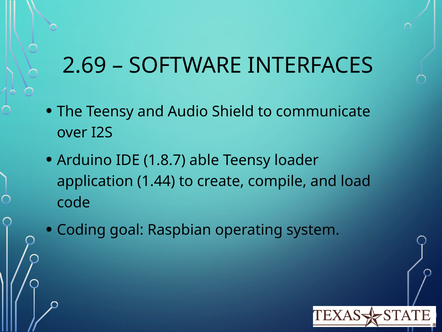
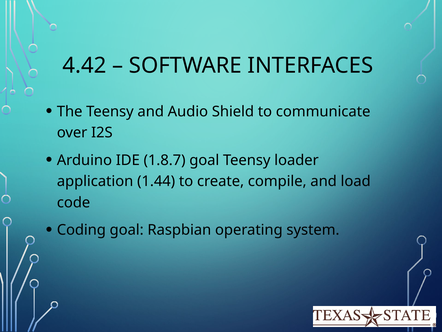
2.69: 2.69 -> 4.42
1.8.7 able: able -> goal
